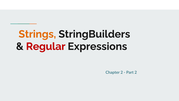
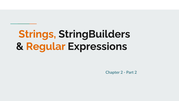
Regular colour: red -> orange
